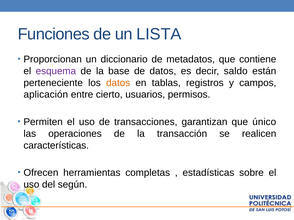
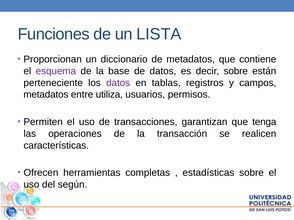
decir saldo: saldo -> sobre
datos at (118, 83) colour: orange -> purple
aplicación at (46, 95): aplicación -> metadatos
cierto: cierto -> utiliza
único: único -> tenga
